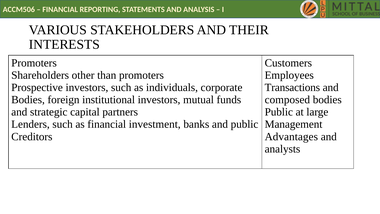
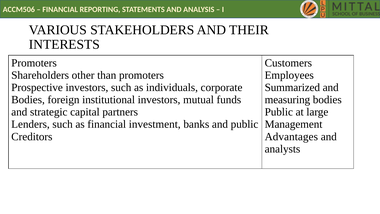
Transactions: Transactions -> Summarized
composed: composed -> measuring
